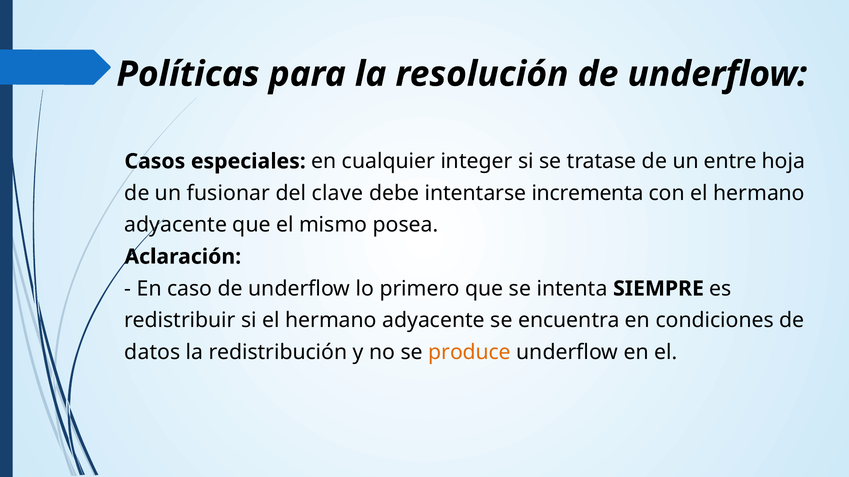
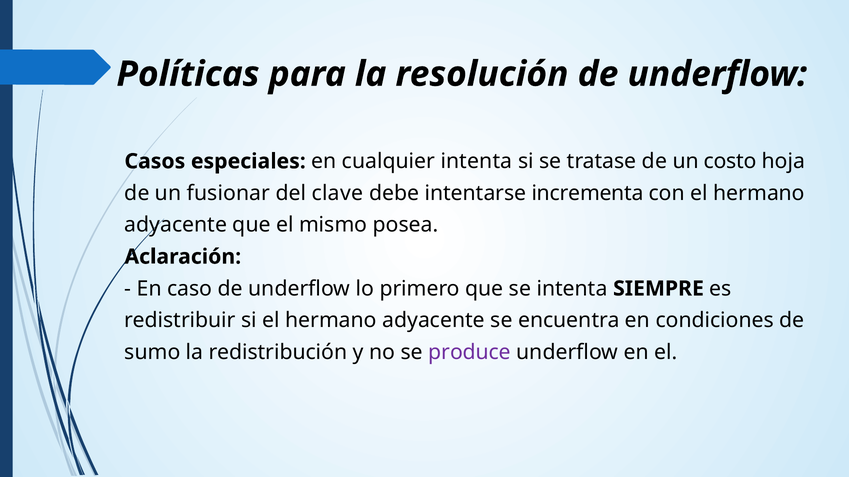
cualquier integer: integer -> intenta
entre: entre -> costo
datos: datos -> sumo
produce colour: orange -> purple
